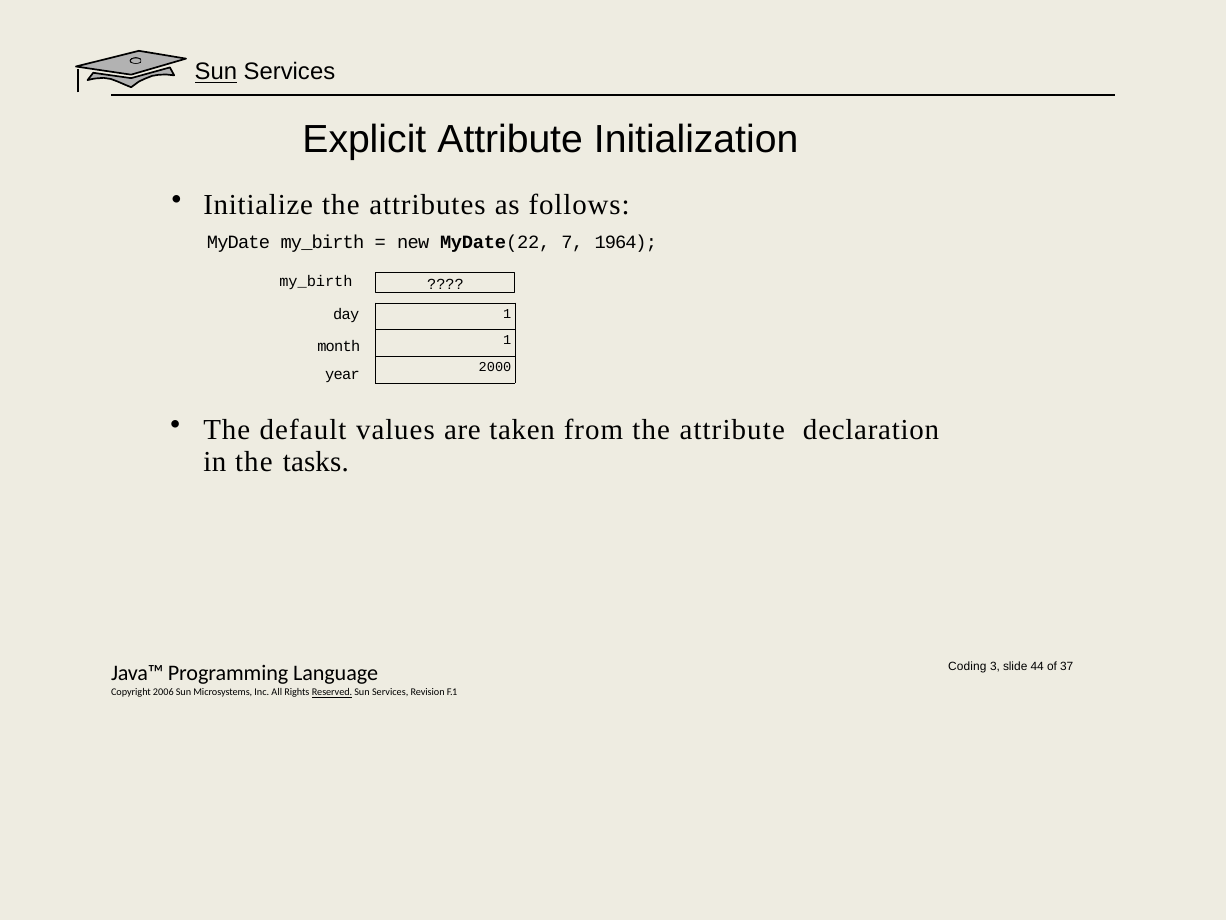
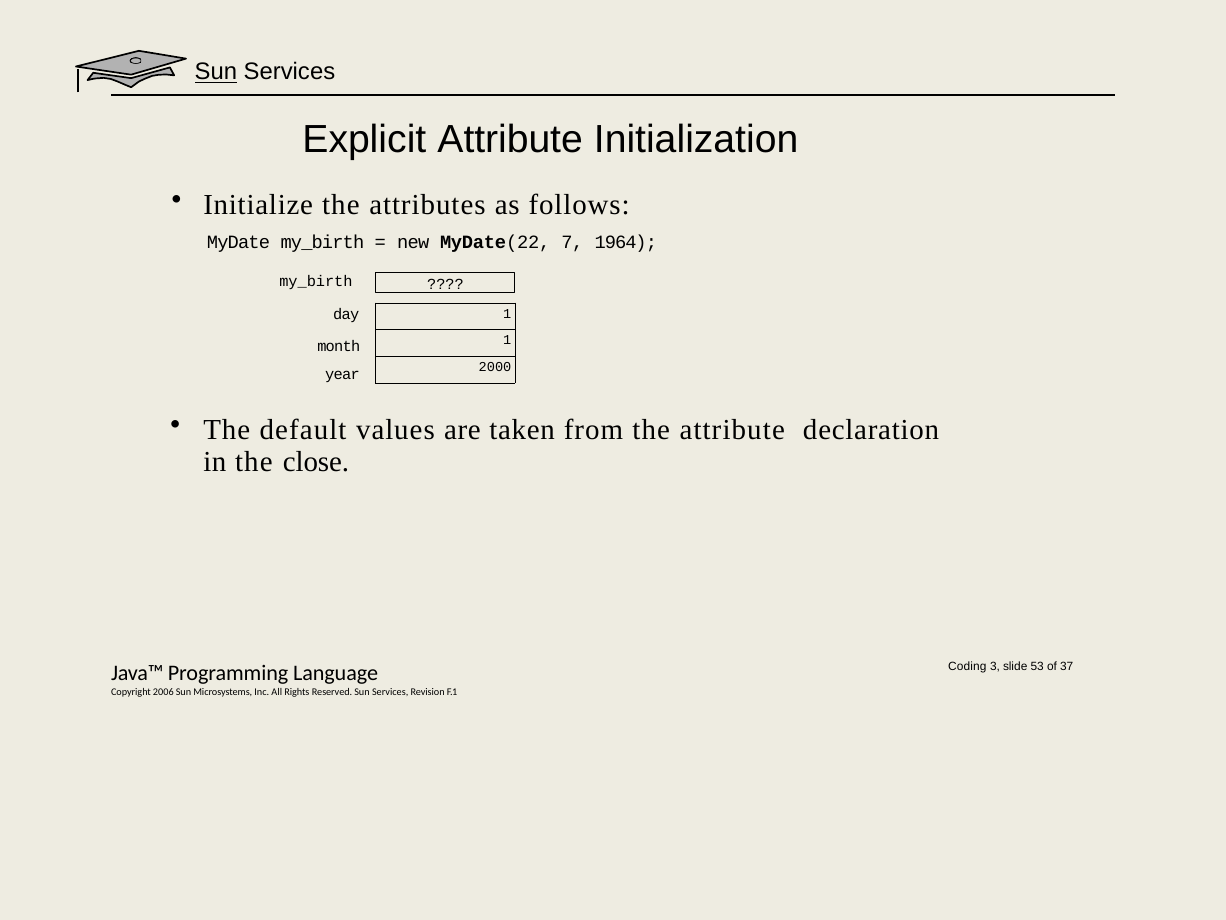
tasks: tasks -> close
44: 44 -> 53
Reserved underline: present -> none
